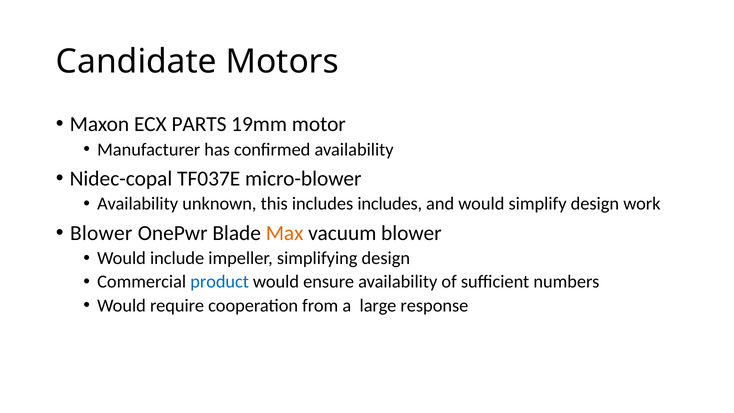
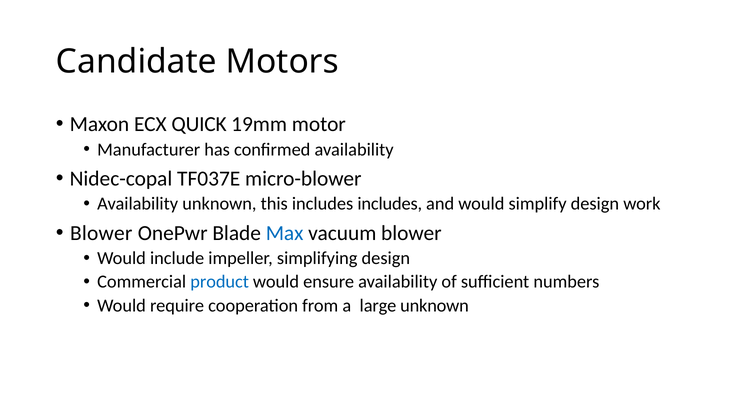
PARTS: PARTS -> QUICK
Max colour: orange -> blue
large response: response -> unknown
